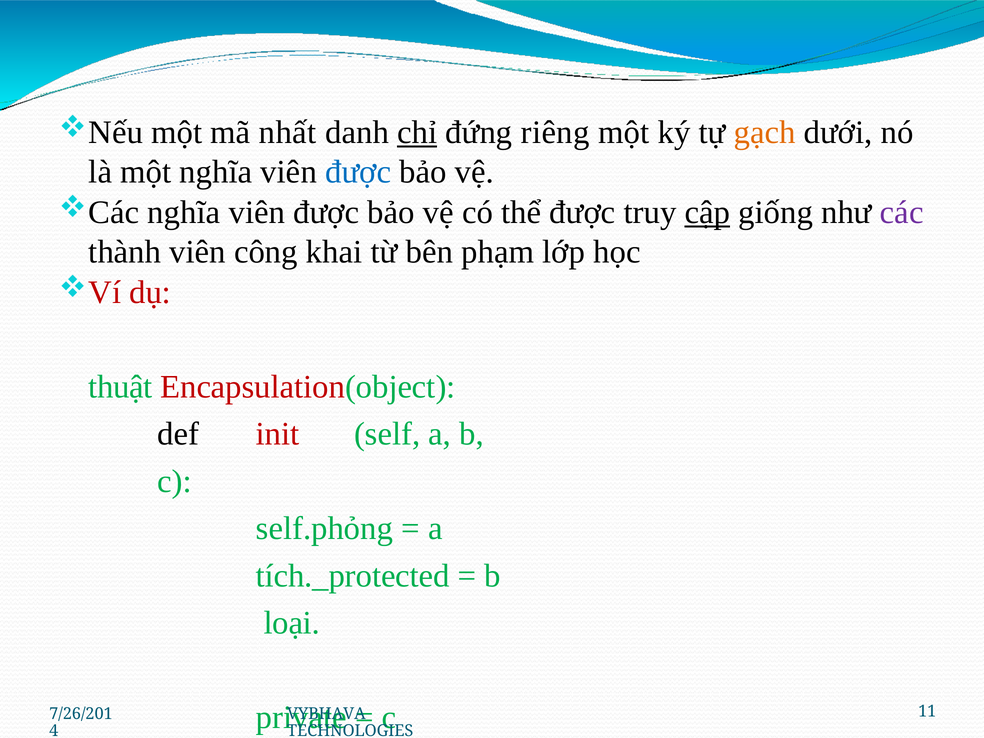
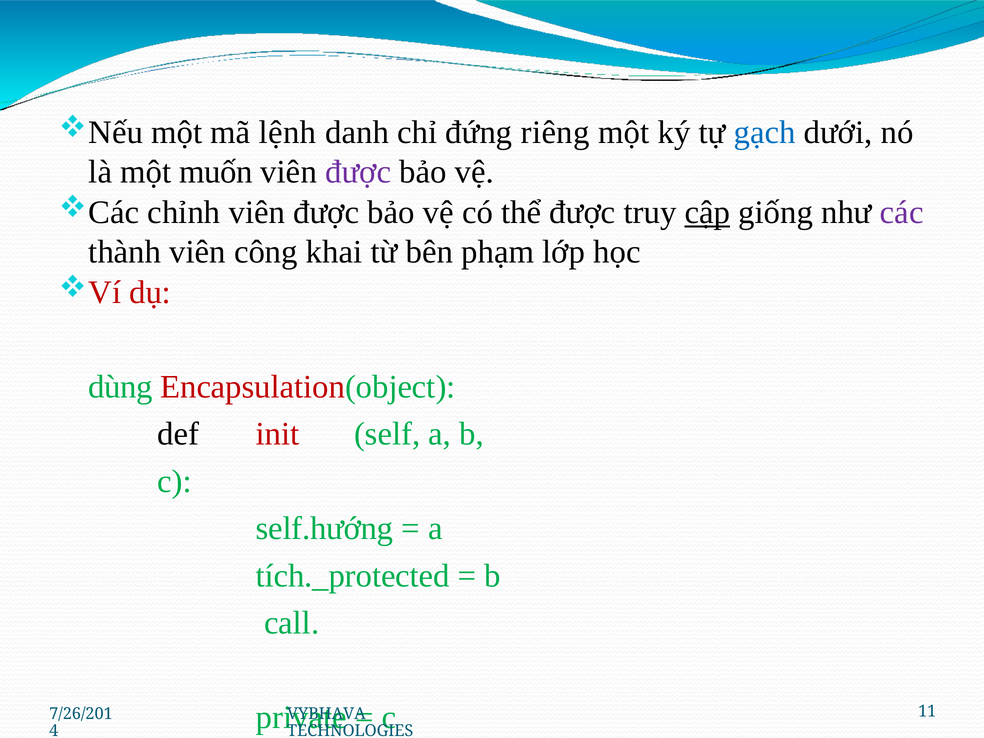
nhất: nhất -> lệnh
chỉ underline: present -> none
gạch colour: orange -> blue
một nghĩa: nghĩa -> muốn
được at (358, 172) colour: blue -> purple
nghĩa at (184, 212): nghĩa -> chỉnh
thuật: thuật -> dùng
self.phỏng: self.phỏng -> self.hướng
loại: loại -> call
